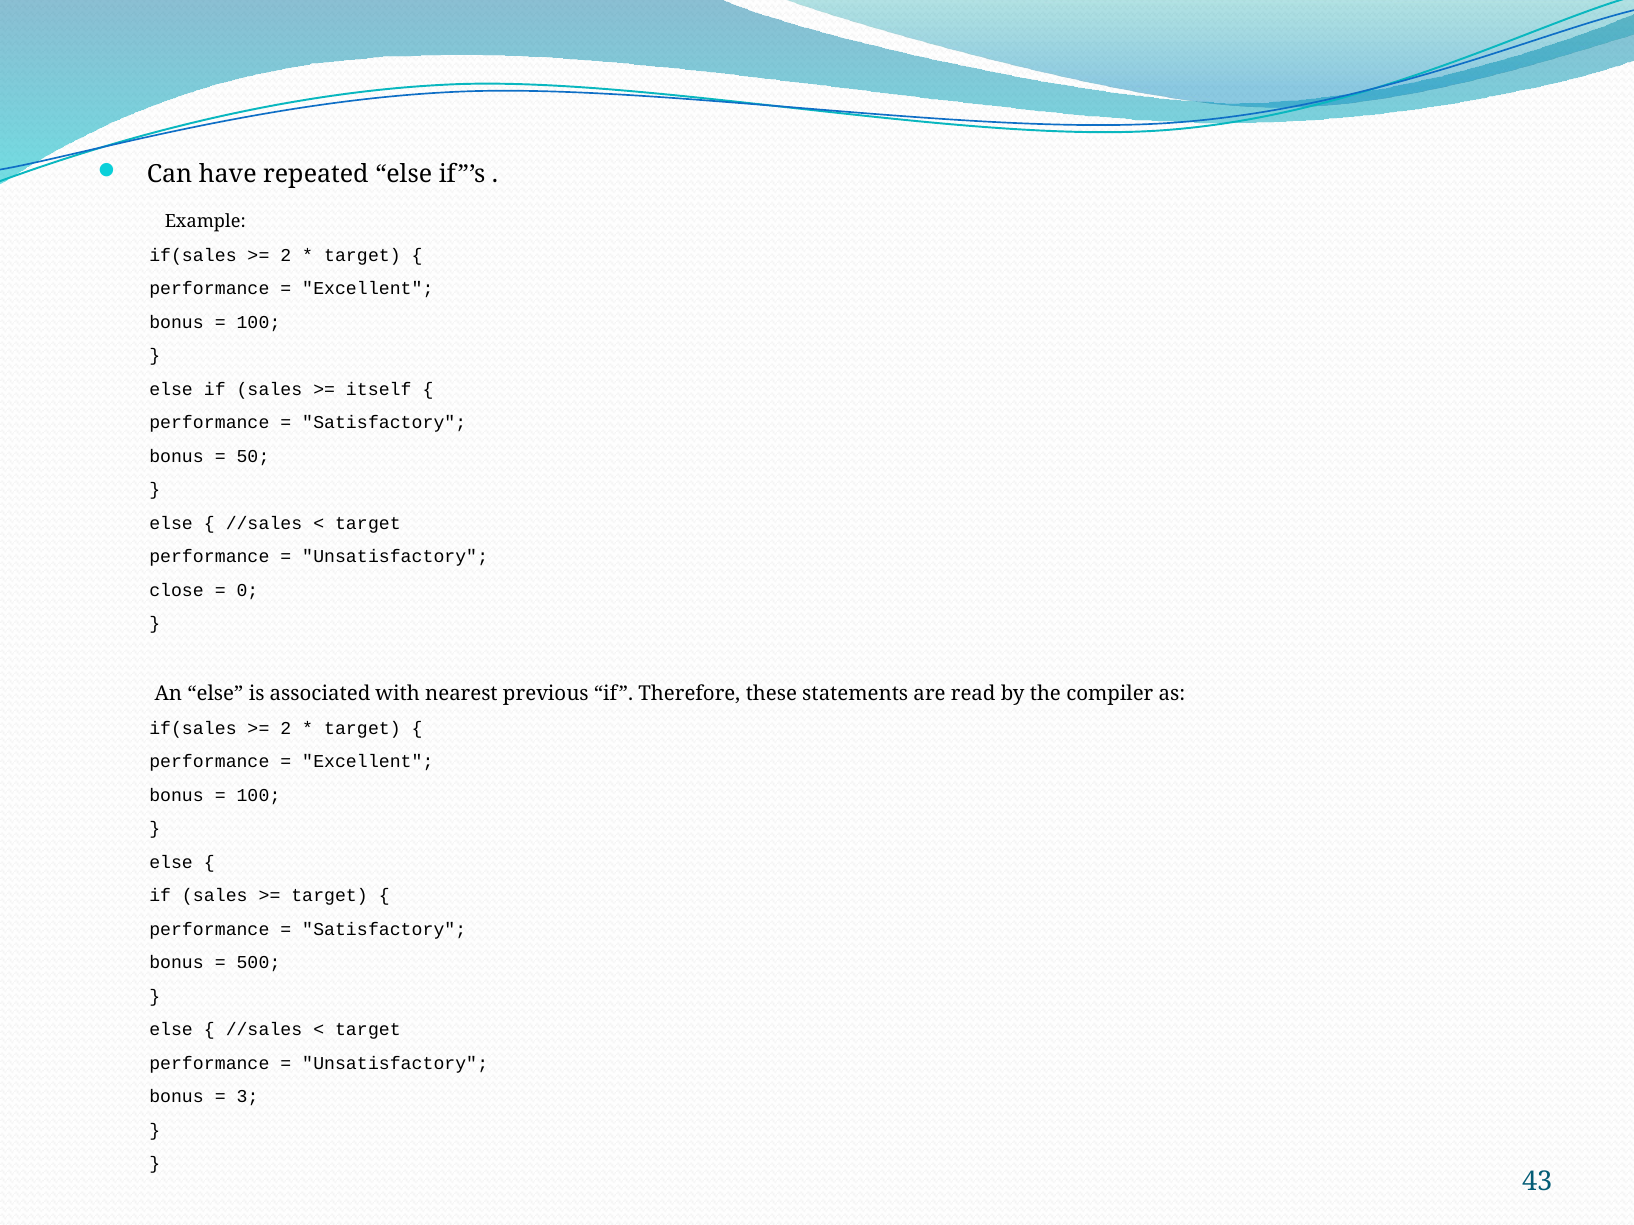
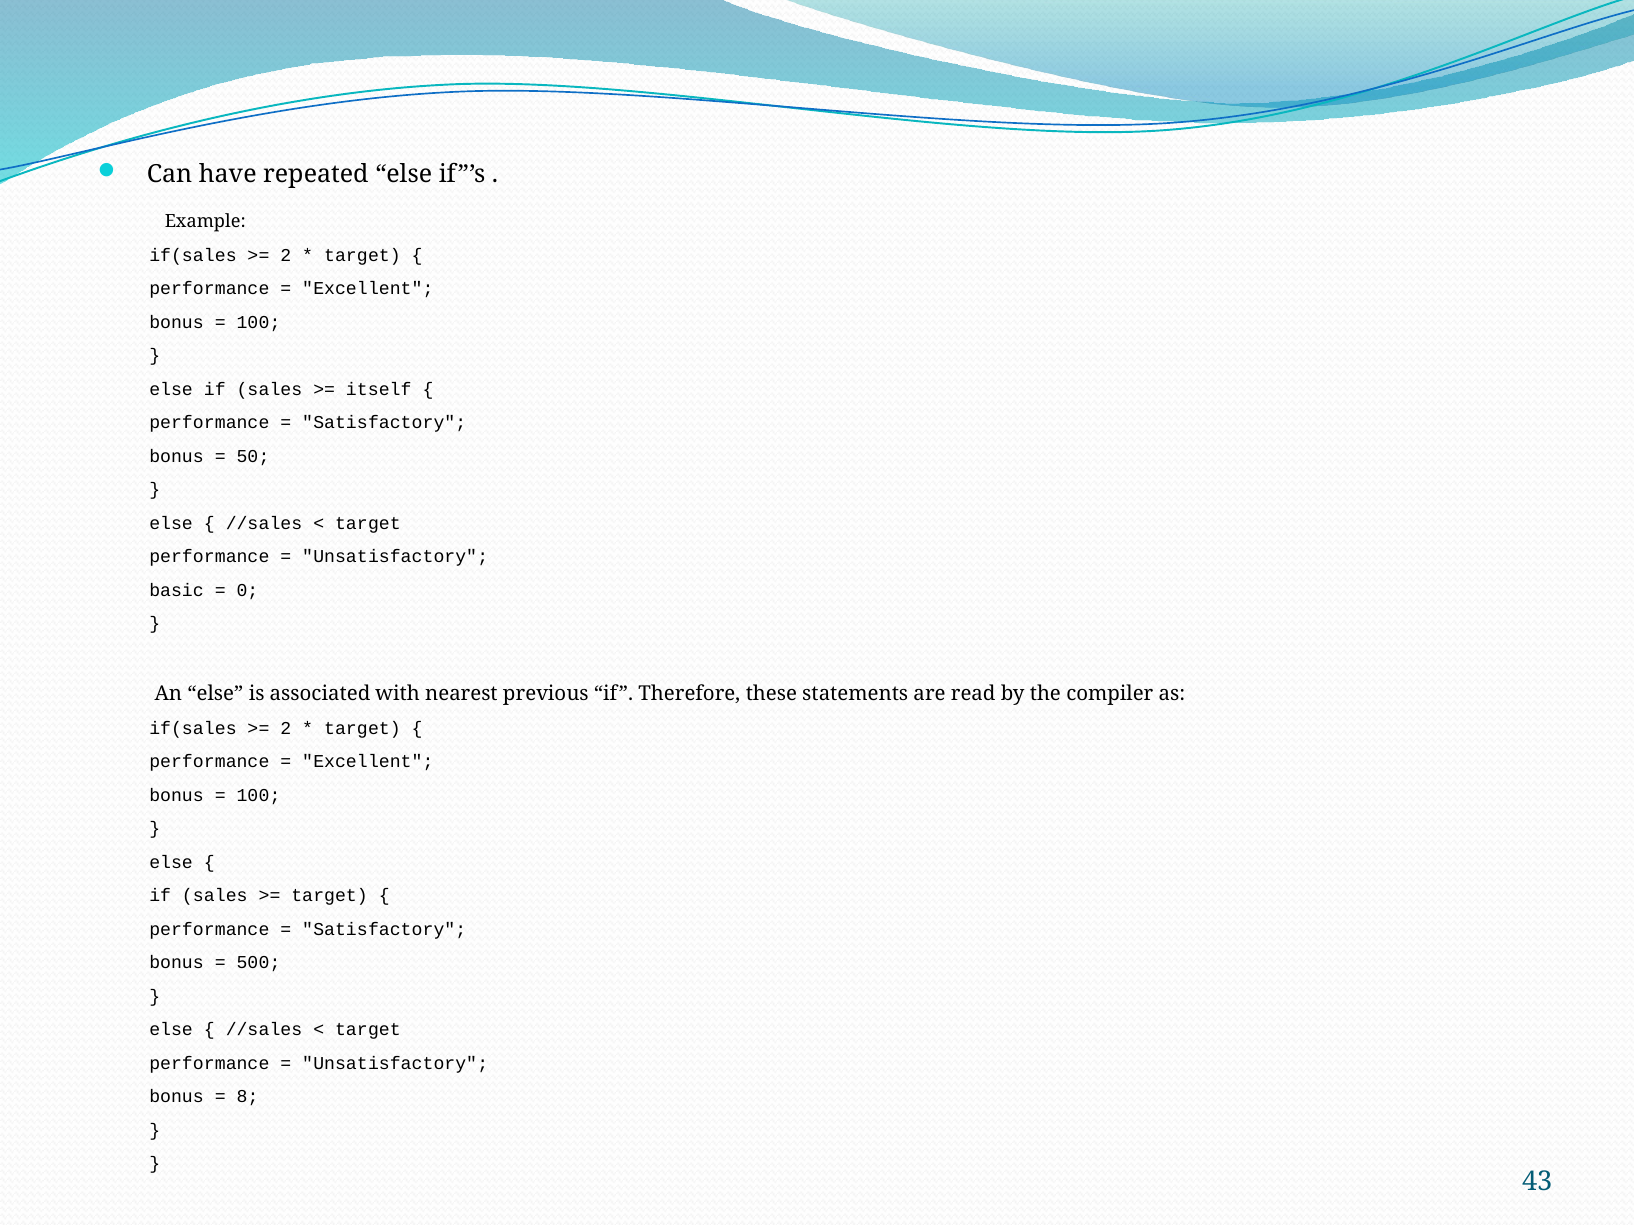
close: close -> basic
3: 3 -> 8
